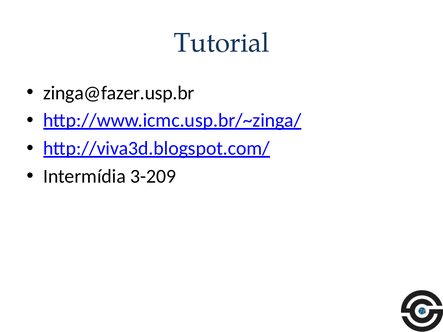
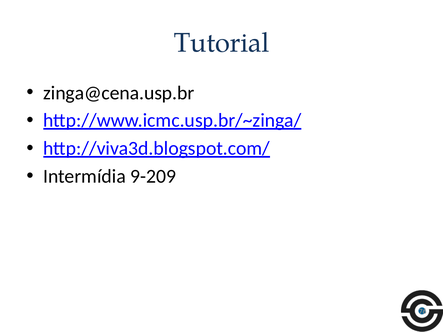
zinga@fazer.usp.br: zinga@fazer.usp.br -> zinga@cena.usp.br
3-209: 3-209 -> 9-209
